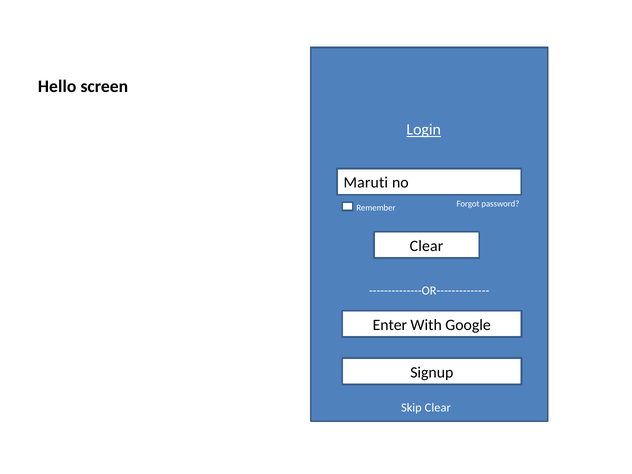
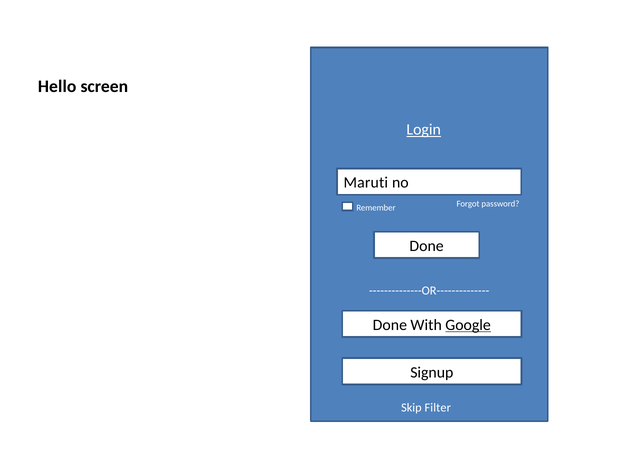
Clear at (426, 246): Clear -> Done
Enter at (390, 325): Enter -> Done
Google underline: none -> present
Skip Clear: Clear -> Filter
